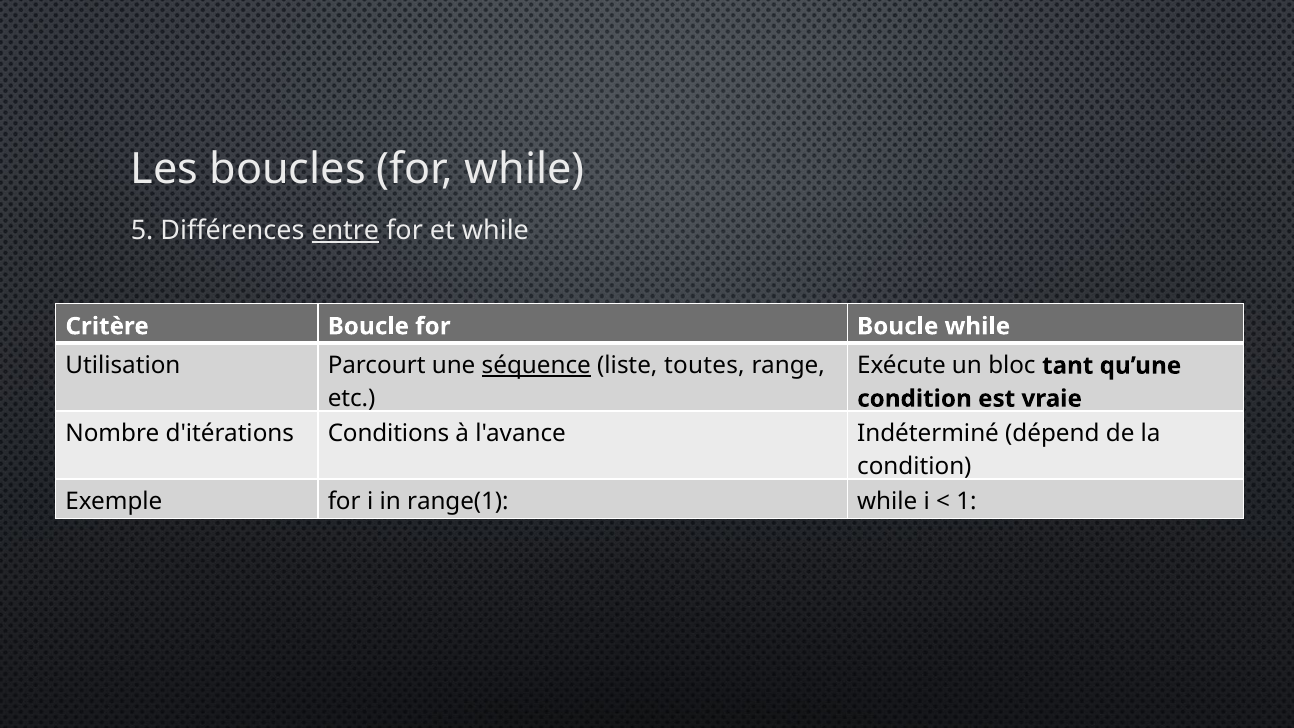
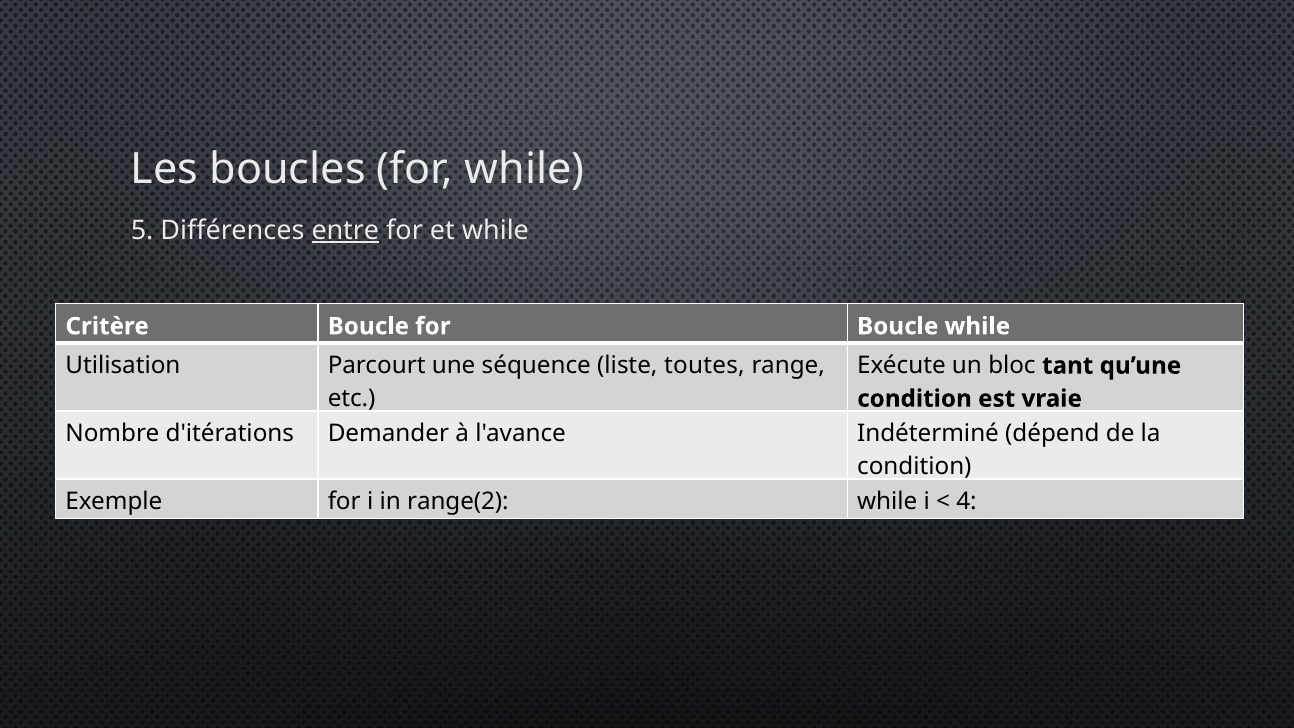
séquence underline: present -> none
Conditions: Conditions -> Demander
range(1: range(1 -> range(2
1: 1 -> 4
